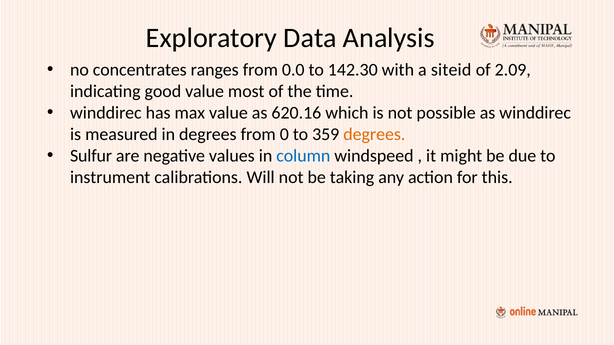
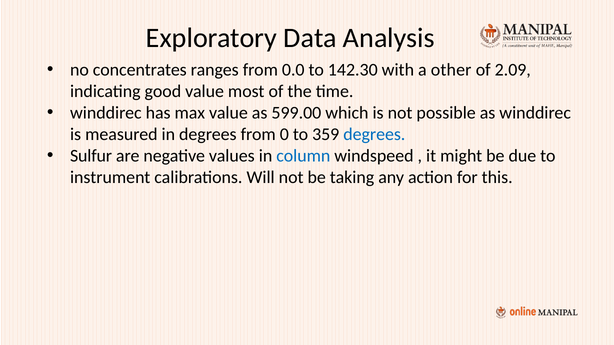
siteid: siteid -> other
620.16: 620.16 -> 599.00
degrees at (374, 135) colour: orange -> blue
